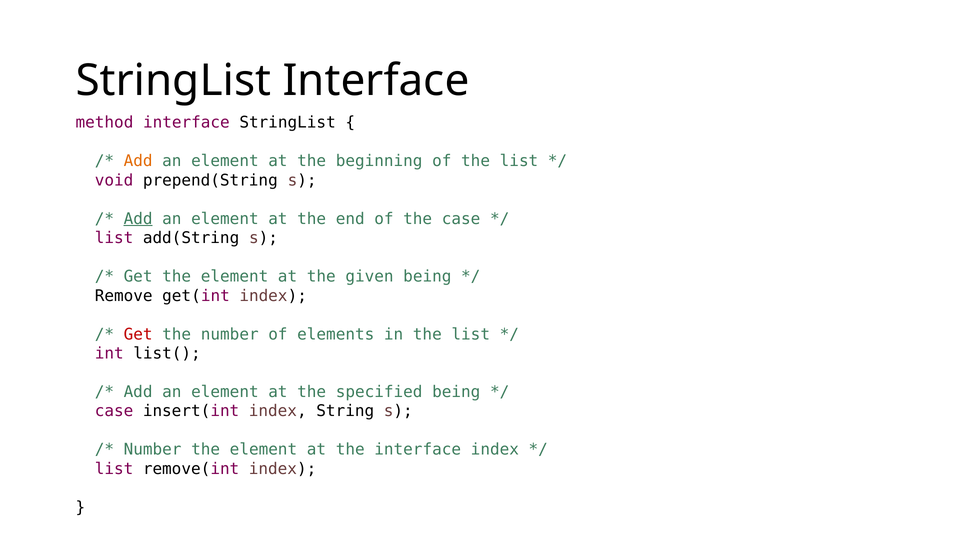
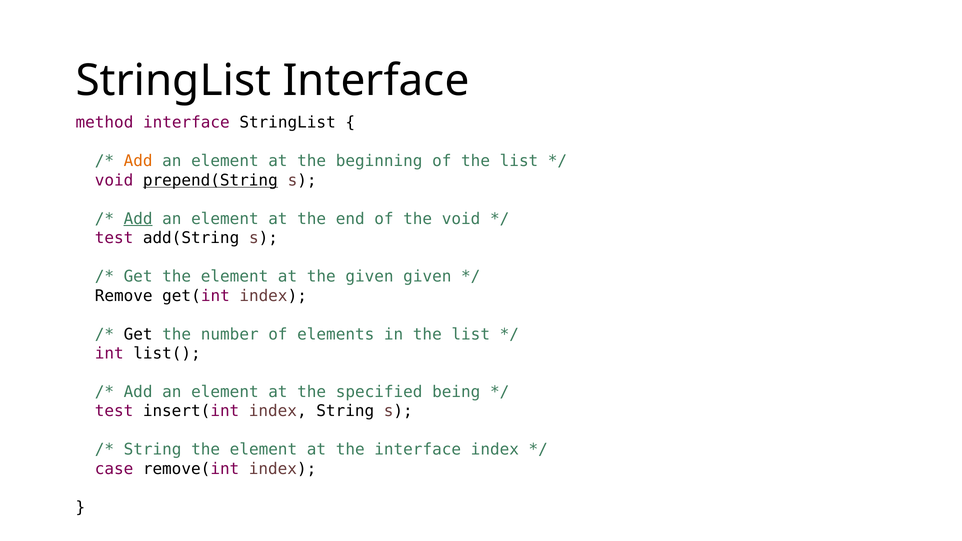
prepend(String underline: none -> present
the case: case -> void
list at (114, 238): list -> test
given being: being -> given
Get at (138, 334) colour: red -> black
case at (114, 411): case -> test
Number at (153, 450): Number -> String
list at (114, 469): list -> case
